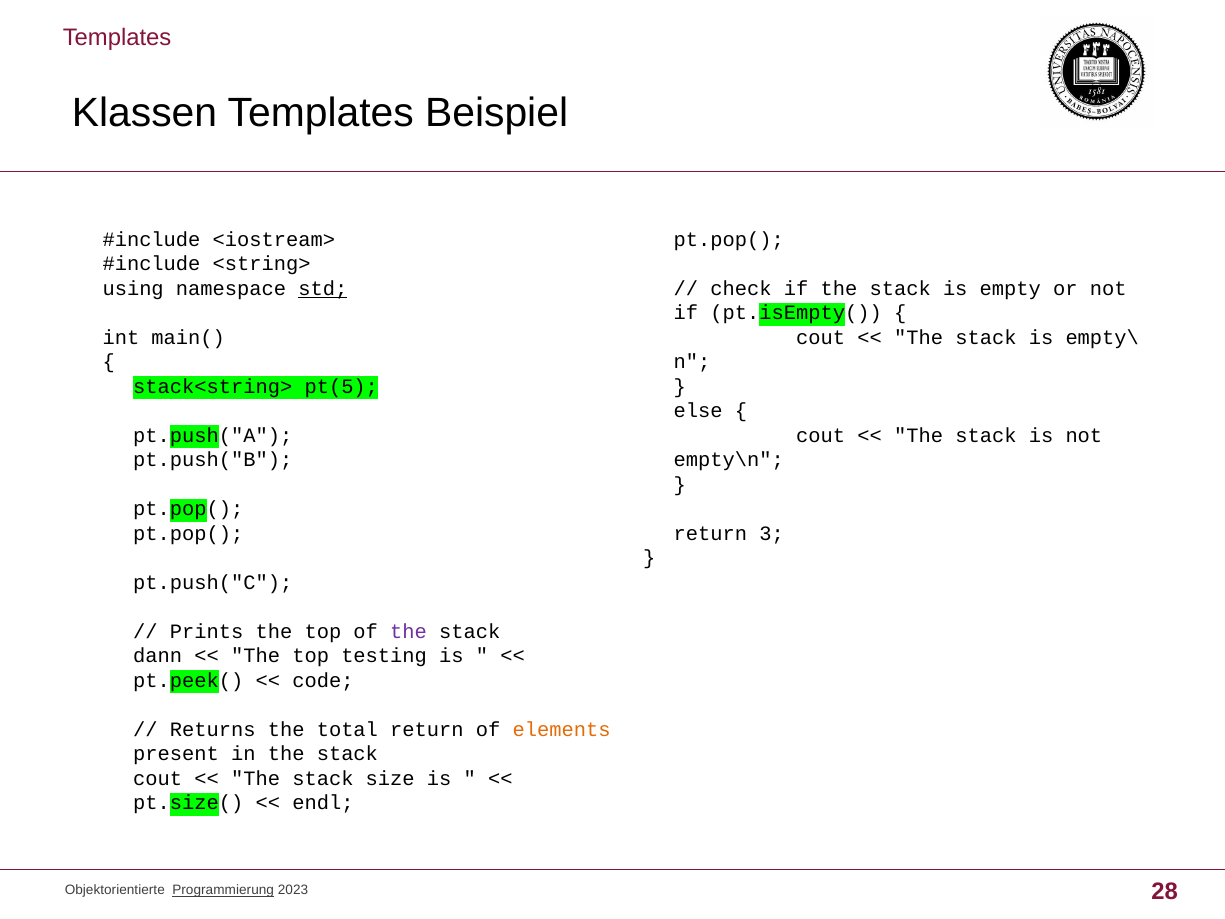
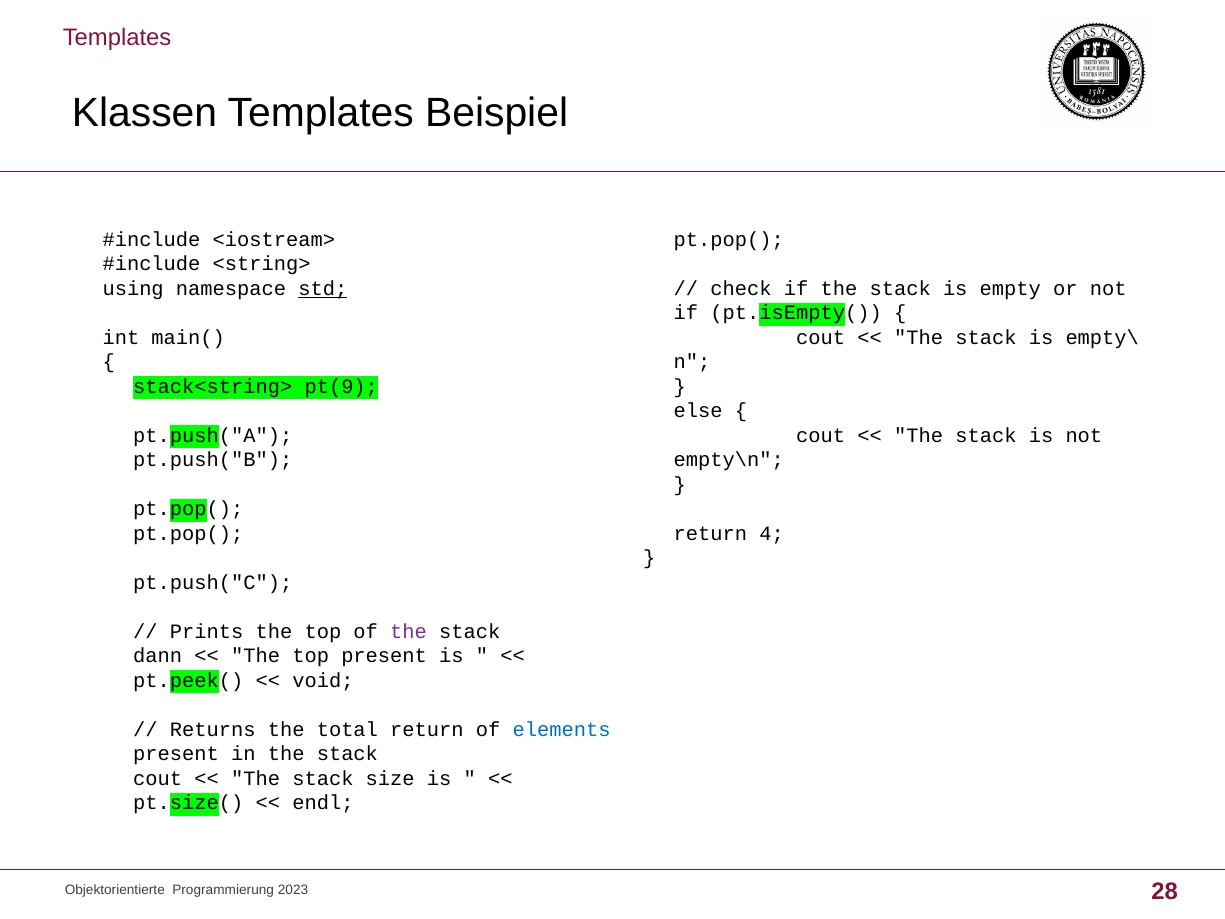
pt(5: pt(5 -> pt(9
3: 3 -> 4
top testing: testing -> present
code: code -> void
elements colour: orange -> blue
Programmierung underline: present -> none
